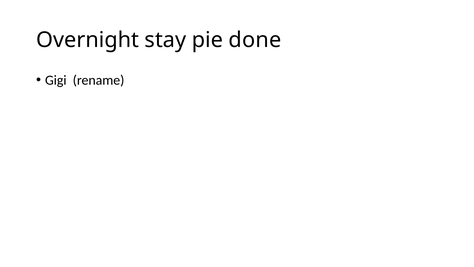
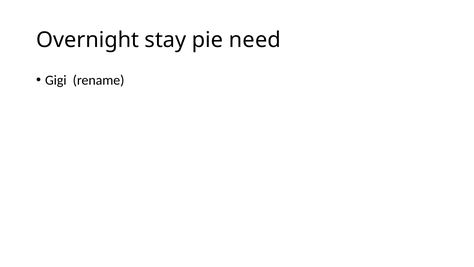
done: done -> need
